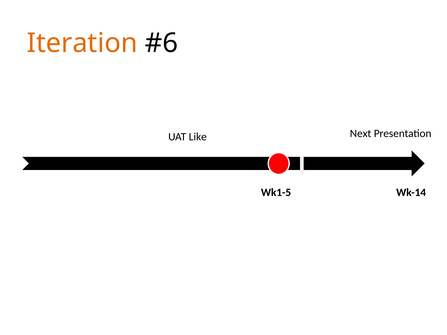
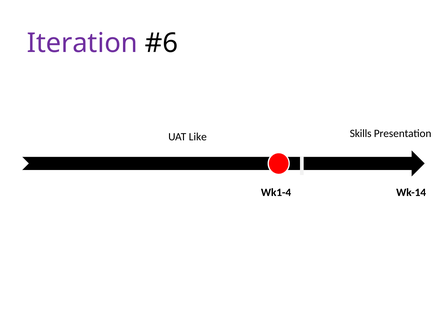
Iteration colour: orange -> purple
Next: Next -> Skills
Wk1-5: Wk1-5 -> Wk1-4
